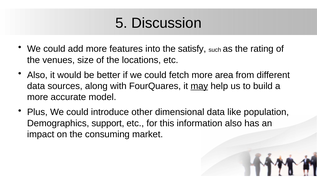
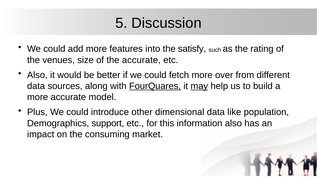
the locations: locations -> accurate
area: area -> over
FourQuares underline: none -> present
